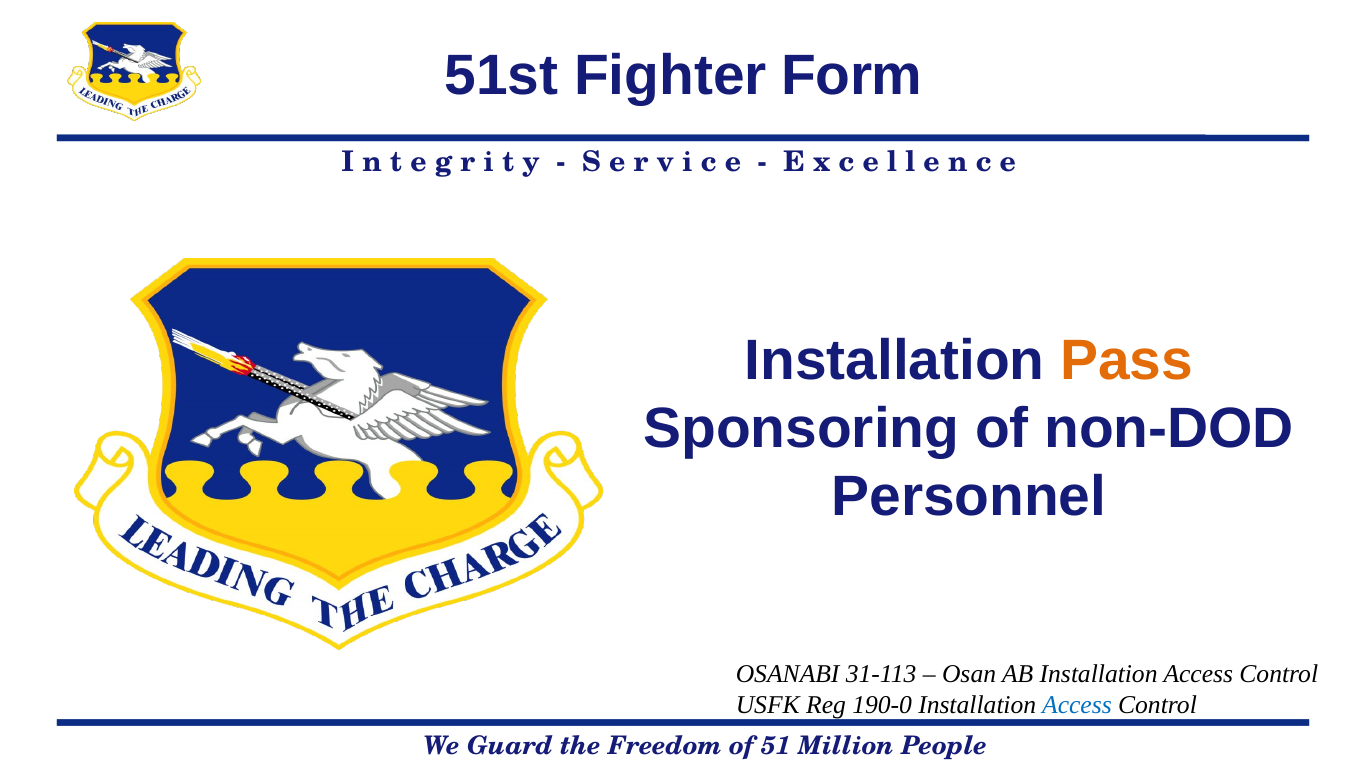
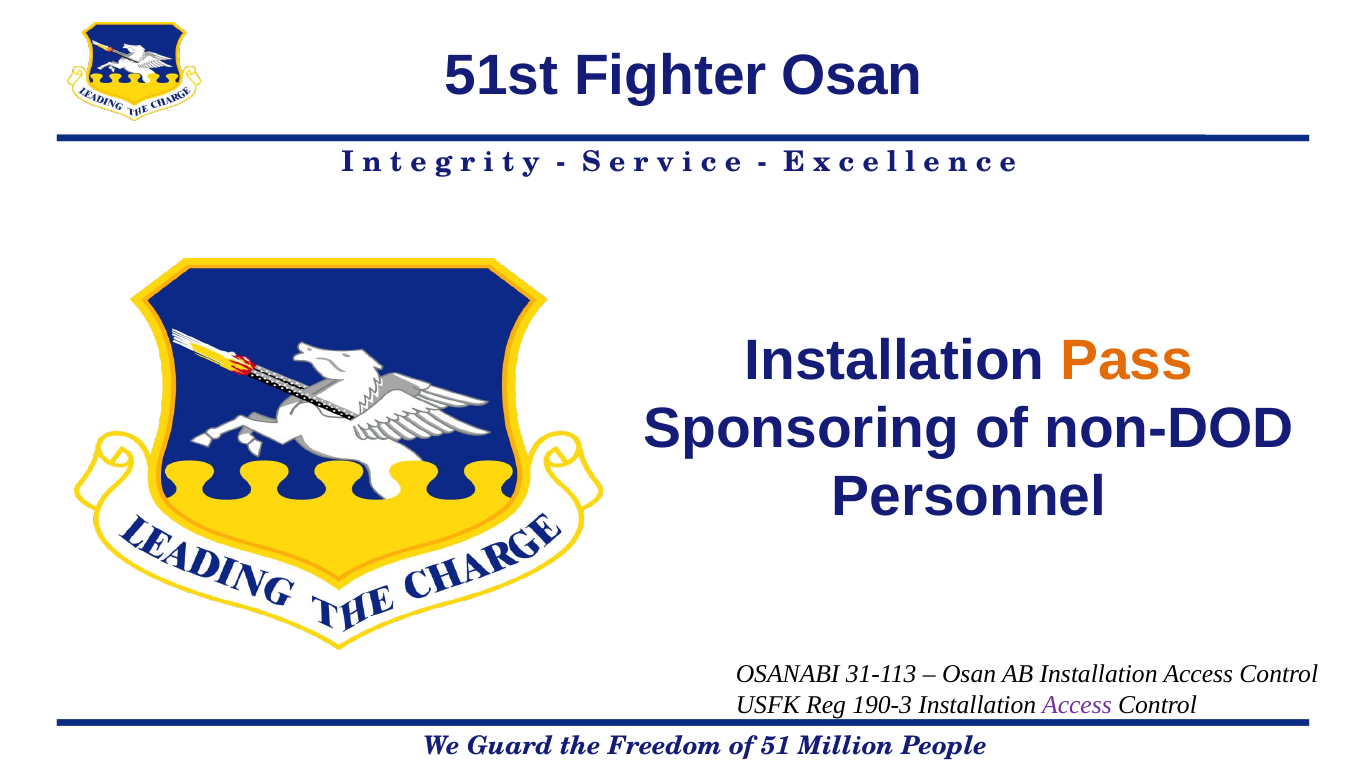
Fighter Form: Form -> Osan
190-0: 190-0 -> 190-3
Access at (1077, 706) colour: blue -> purple
